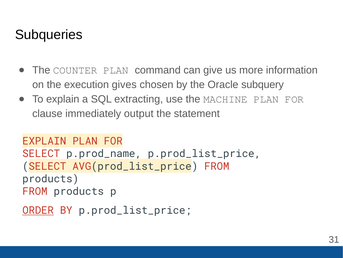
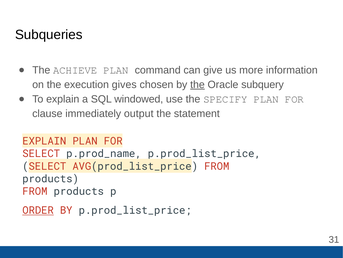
COUNTER: COUNTER -> ACHIEVE
the at (197, 84) underline: none -> present
extracting: extracting -> windowed
MACHINE: MACHINE -> SPECIFY
